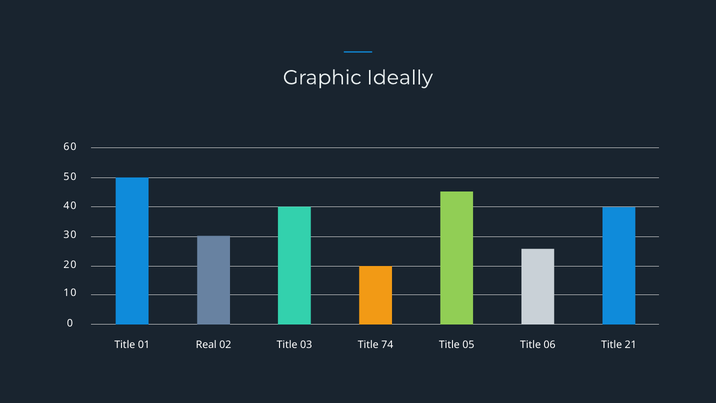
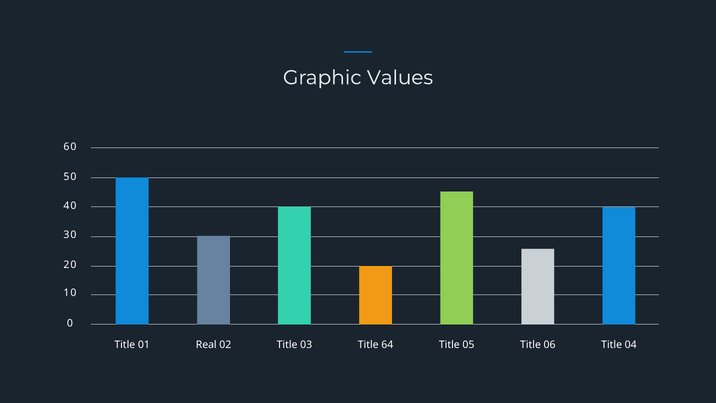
Ideally: Ideally -> Values
74: 74 -> 64
21: 21 -> 04
